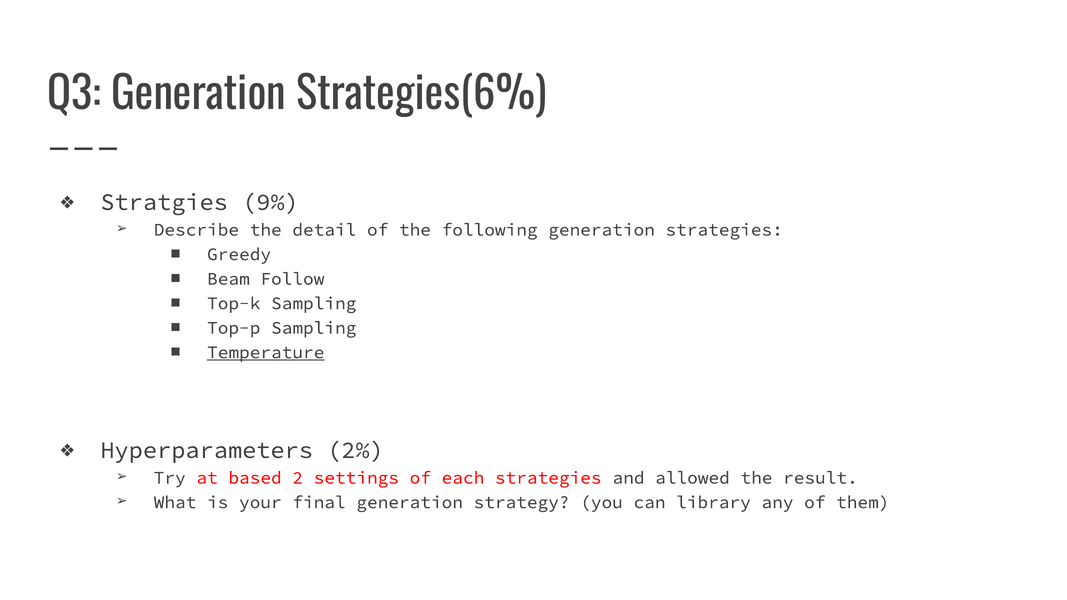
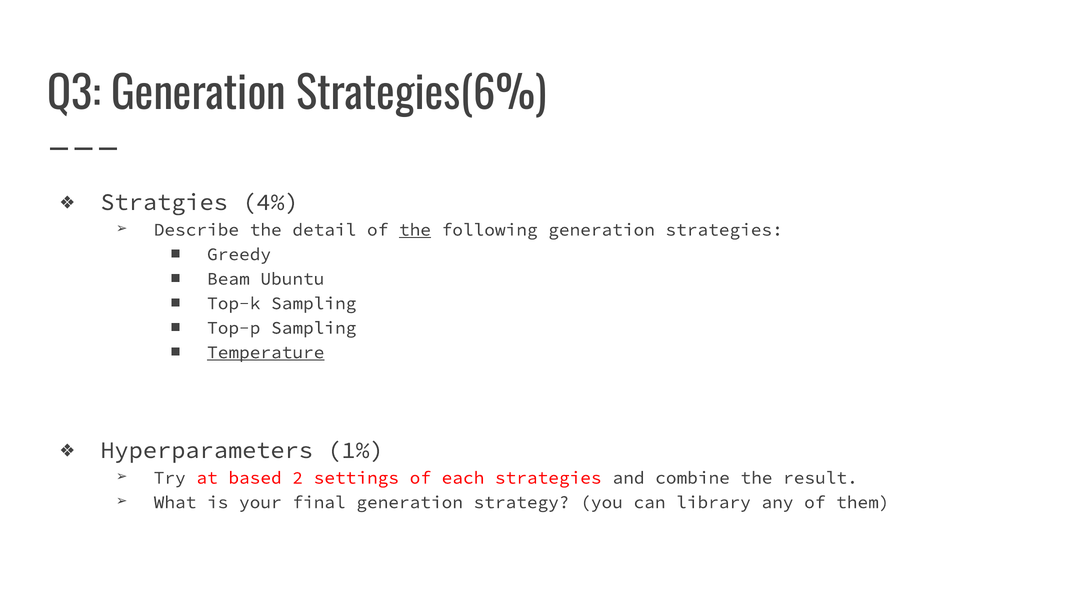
9%: 9% -> 4%
the at (415, 230) underline: none -> present
Follow: Follow -> Ubuntu
2%: 2% -> 1%
allowed: allowed -> combine
